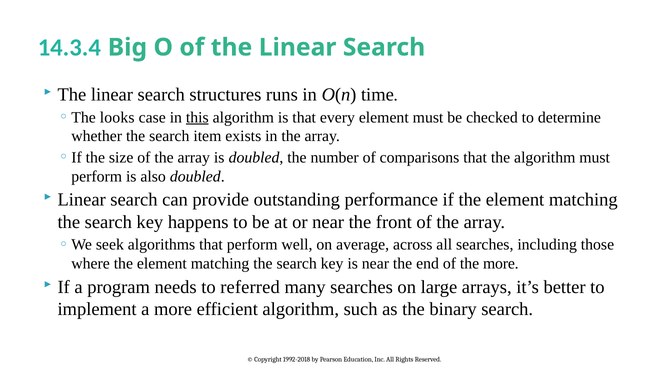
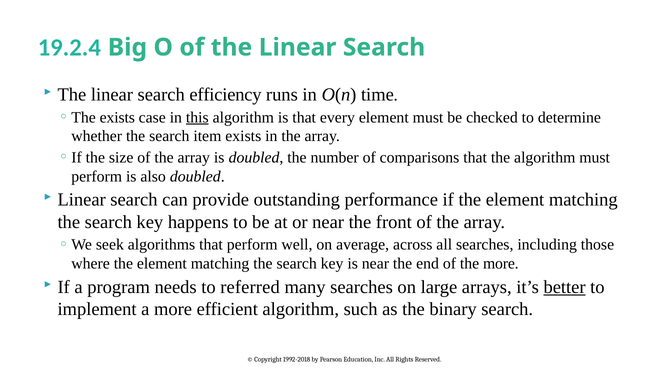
14.3.4: 14.3.4 -> 19.2.4
structures: structures -> efficiency
looks at (117, 117): looks -> exists
better underline: none -> present
